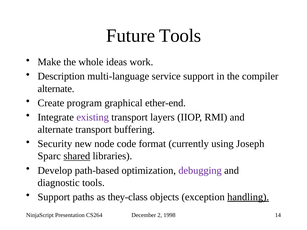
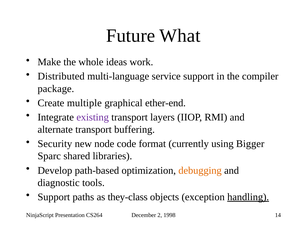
Future Tools: Tools -> What
Description: Description -> Distributed
alternate at (56, 89): alternate -> package
program: program -> multiple
Joseph: Joseph -> Bigger
shared underline: present -> none
debugging colour: purple -> orange
